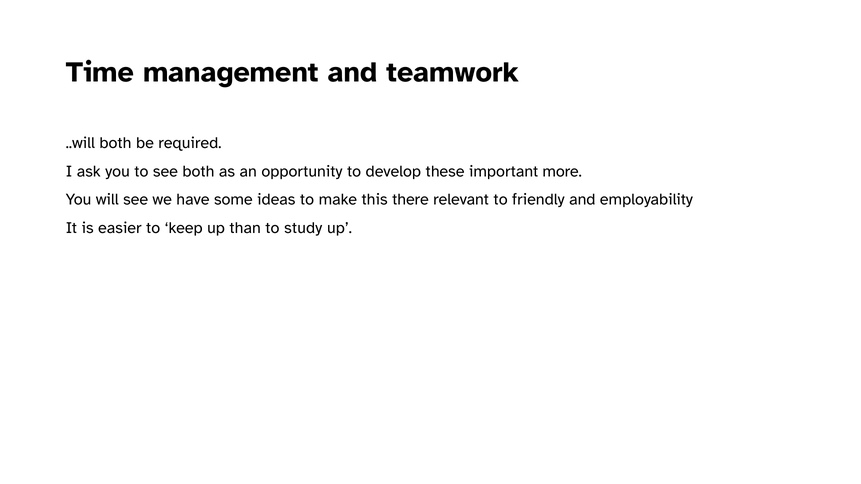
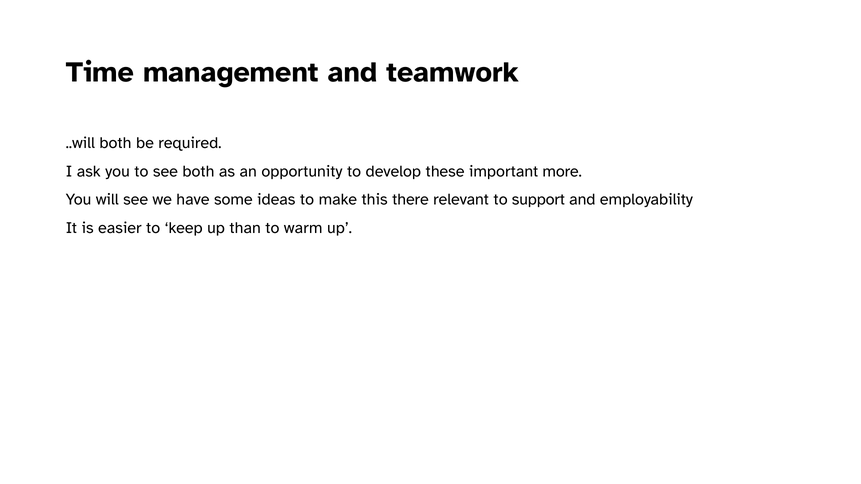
friendly: friendly -> support
study: study -> warm
